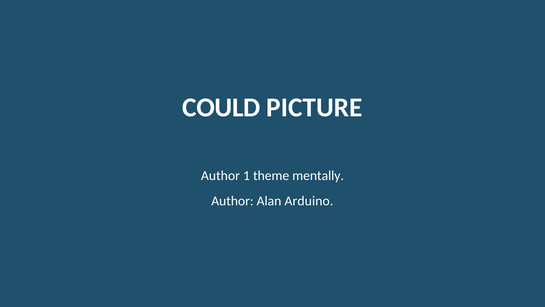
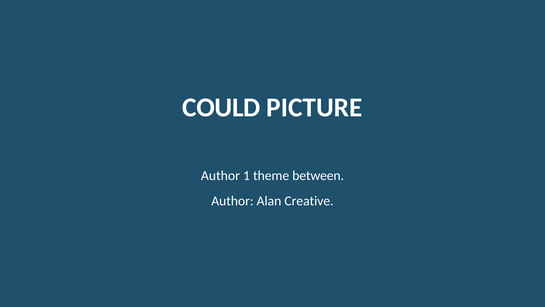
mentally: mentally -> between
Arduino: Arduino -> Creative
